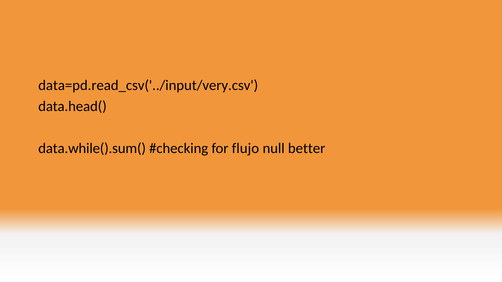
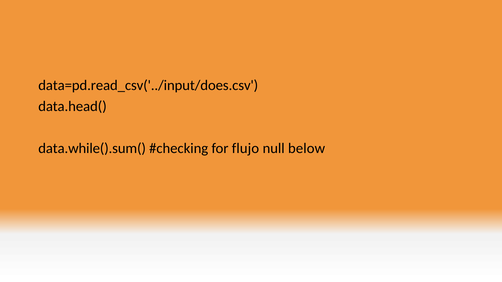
data=pd.read_csv('../input/very.csv: data=pd.read_csv('../input/very.csv -> data=pd.read_csv('../input/does.csv
better: better -> below
